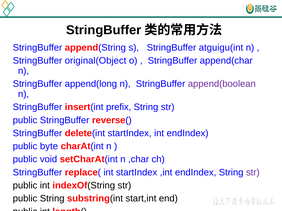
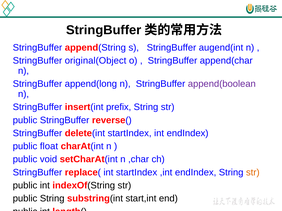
atguigu(int: atguigu(int -> augend(int
byte: byte -> float
str at (253, 173) colour: purple -> orange
